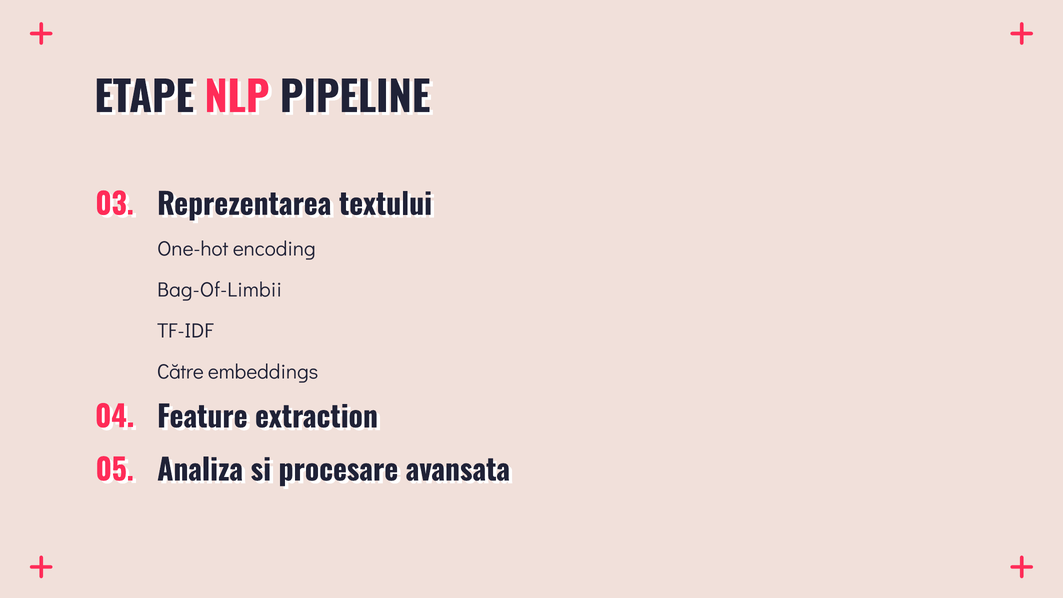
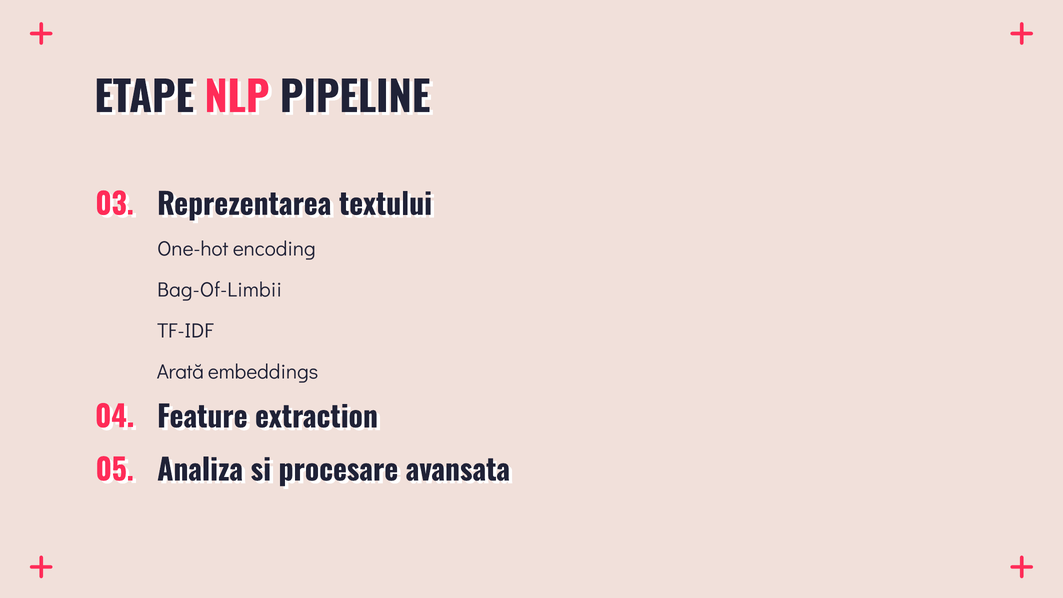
Către: Către -> Arată
